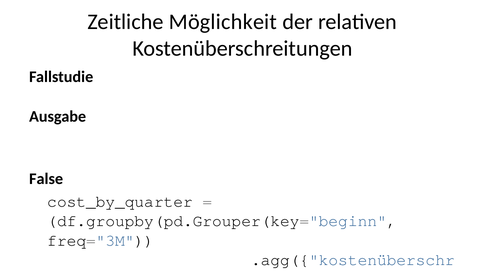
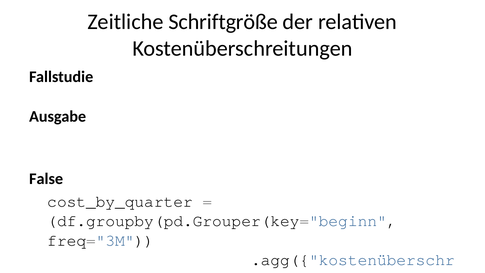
Möglichkeit: Möglichkeit -> Schriftgröße
